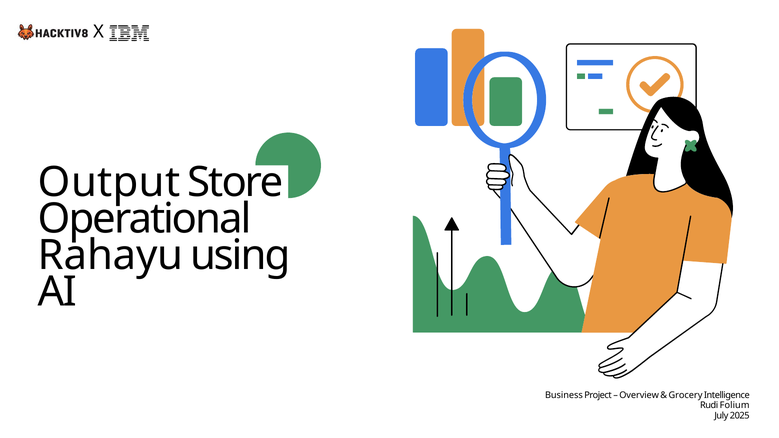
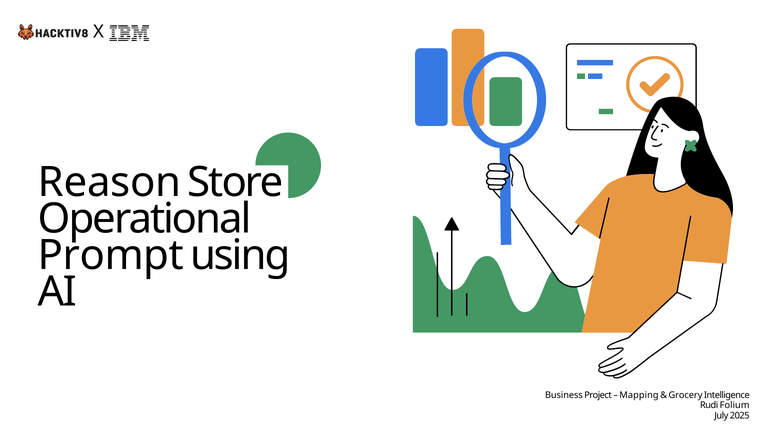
Output: Output -> Reason
Rahayu: Rahayu -> Prompt
Overview: Overview -> Mapping
